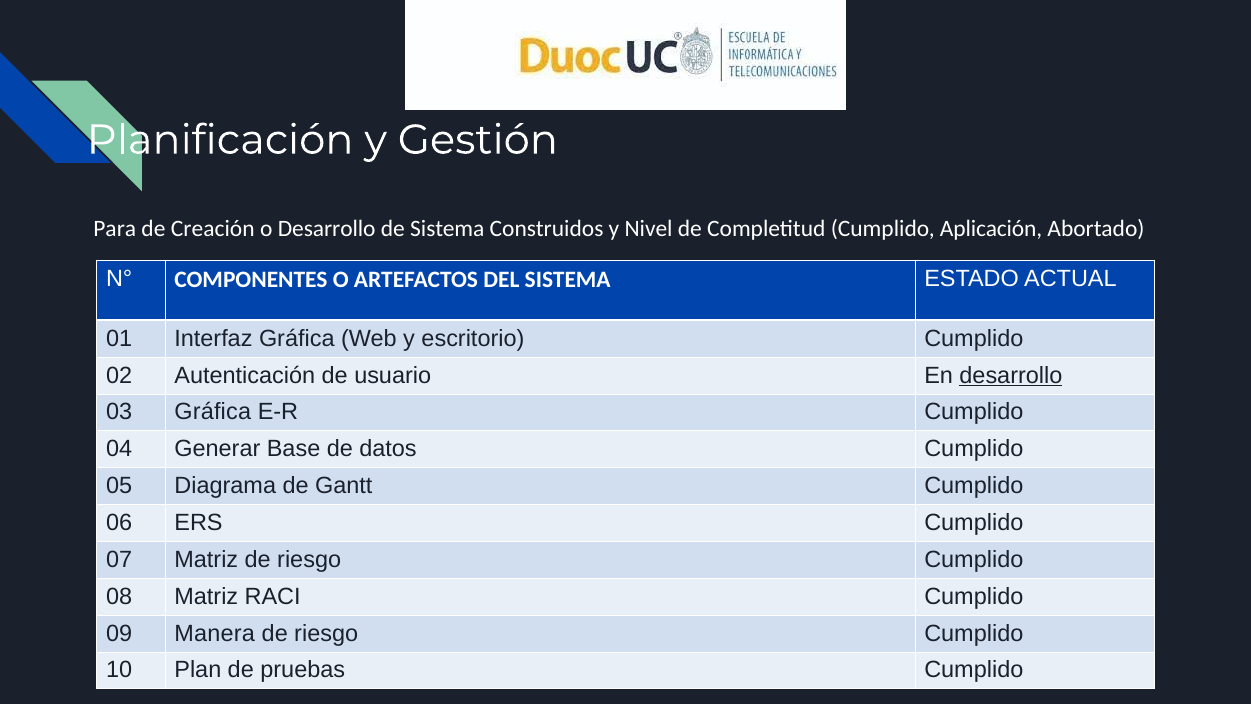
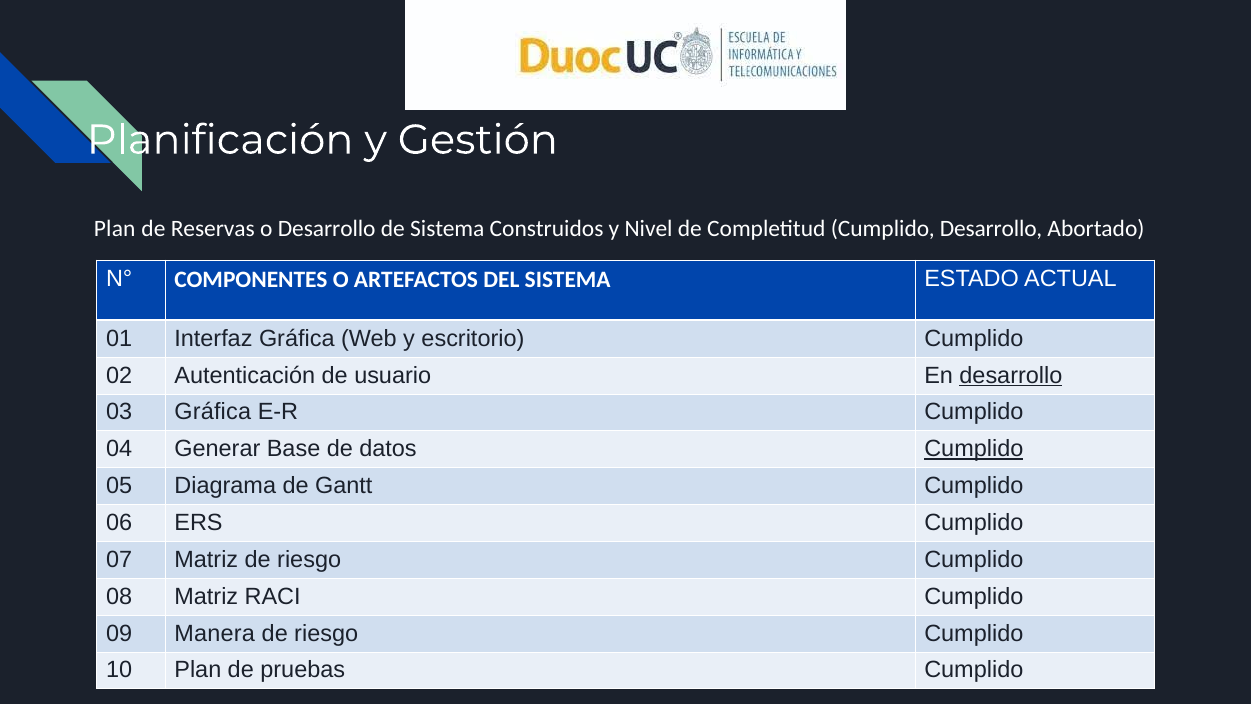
Para at (115, 229): Para -> Plan
Creación: Creación -> Reservas
Cumplido Aplicación: Aplicación -> Desarrollo
Cumplido at (974, 449) underline: none -> present
